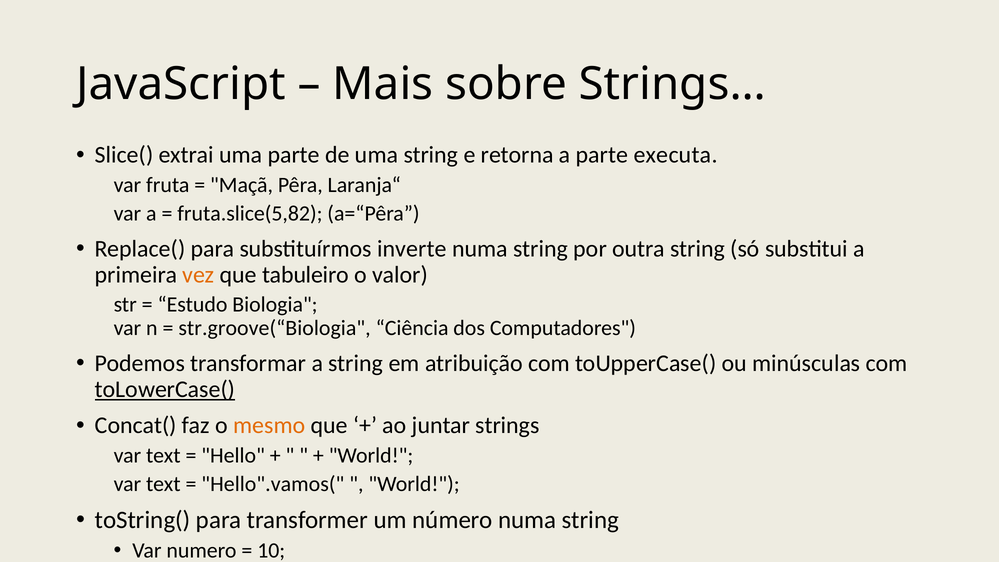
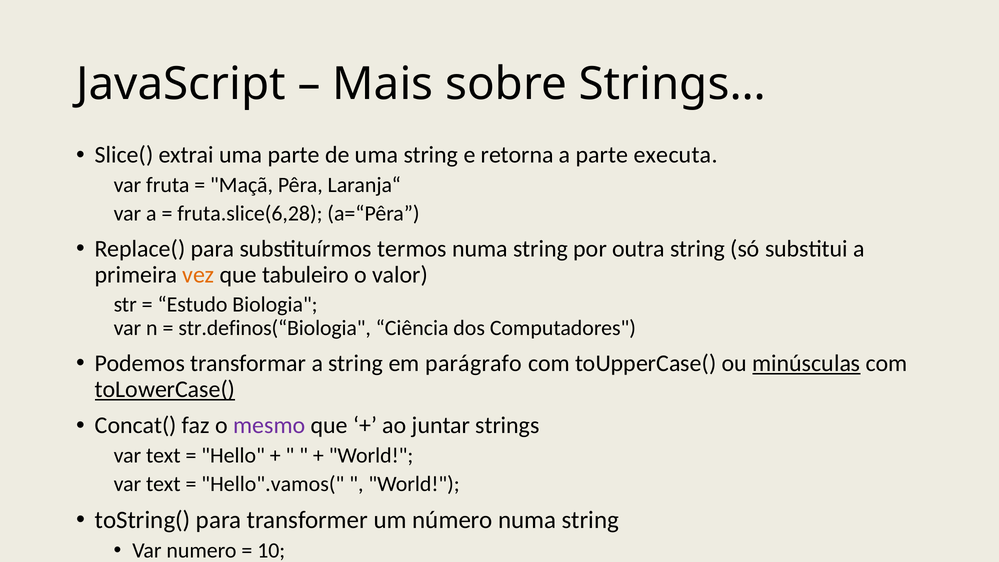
fruta.slice(5,82: fruta.slice(5,82 -> fruta.slice(6,28
inverte: inverte -> termos
str.groove(“Biologia: str.groove(“Biologia -> str.definos(“Biologia
atribuição: atribuição -> parágrafo
minúsculas underline: none -> present
mesmo colour: orange -> purple
